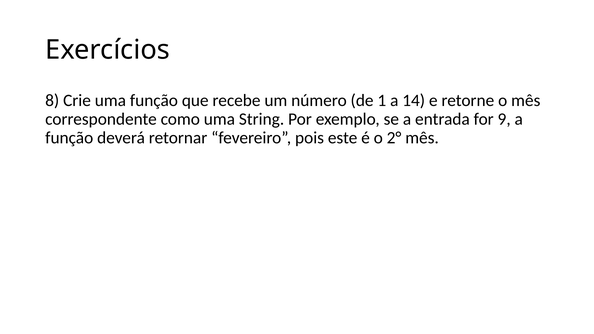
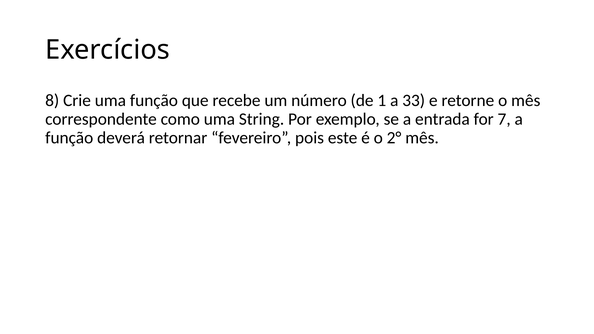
14: 14 -> 33
9: 9 -> 7
